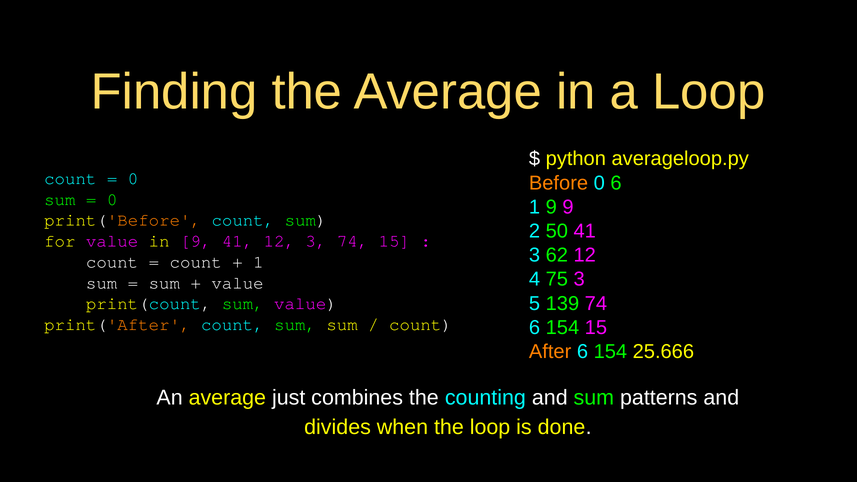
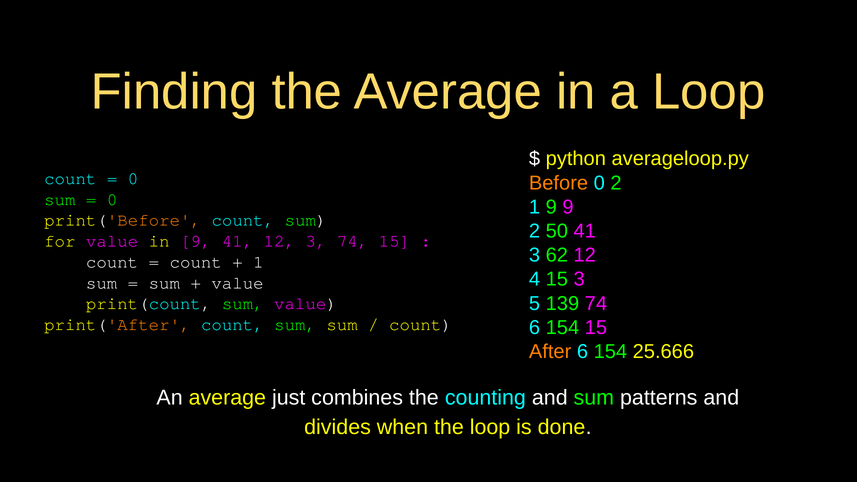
0 6: 6 -> 2
4 75: 75 -> 15
